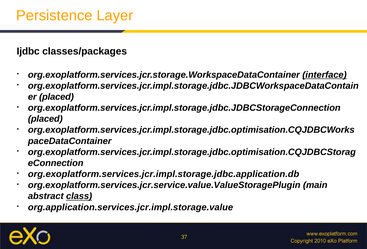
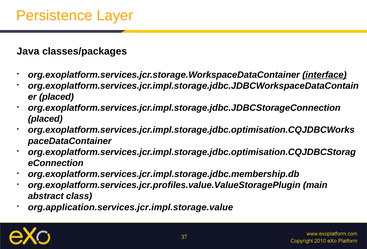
Ijdbc: Ijdbc -> Java
org.exoplatform.services.jcr.impl.storage.jdbc.application.db: org.exoplatform.services.jcr.impl.storage.jdbc.application.db -> org.exoplatform.services.jcr.impl.storage.jdbc.membership.db
org.exoplatform.services.jcr.service.value.ValueStoragePlugin: org.exoplatform.services.jcr.service.value.ValueStoragePlugin -> org.exoplatform.services.jcr.profiles.value.ValueStoragePlugin
class underline: present -> none
